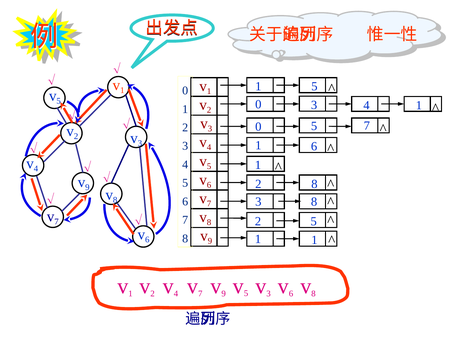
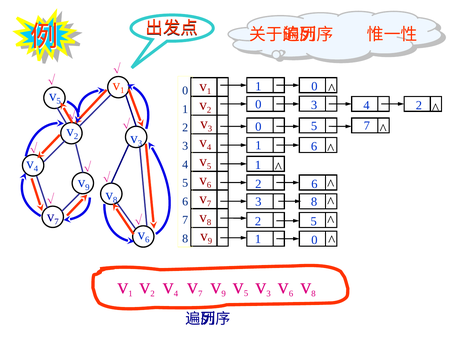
5 at (314, 86): 5 -> 0
4 1: 1 -> 2
2 8: 8 -> 6
1 at (314, 240): 1 -> 0
